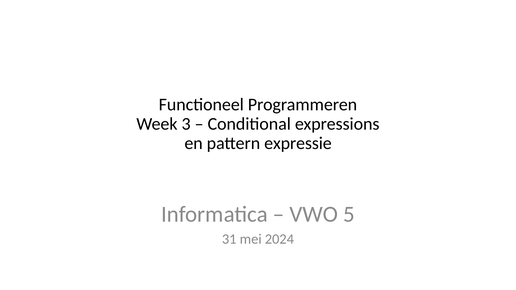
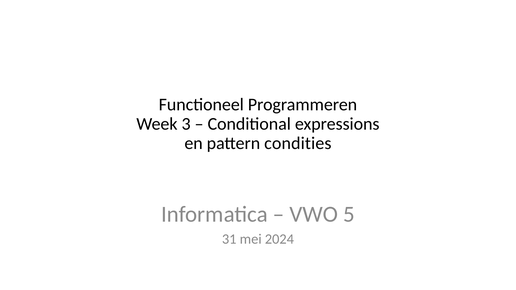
expressie: expressie -> condities
